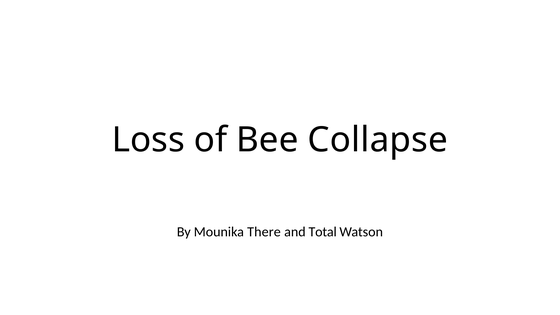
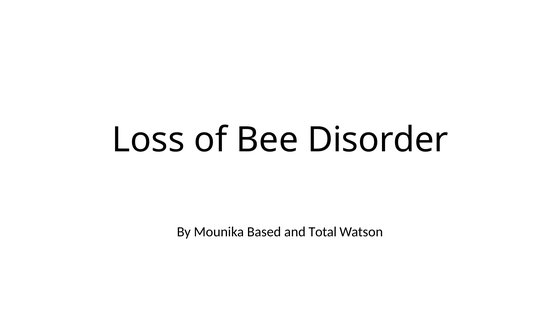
Collapse: Collapse -> Disorder
There: There -> Based
